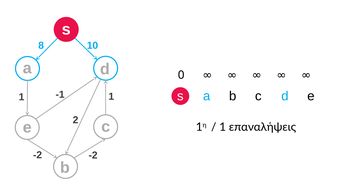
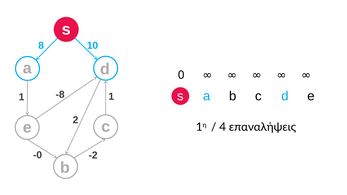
-1: -1 -> -8
1 at (223, 127): 1 -> 4
-2 at (38, 155): -2 -> -0
